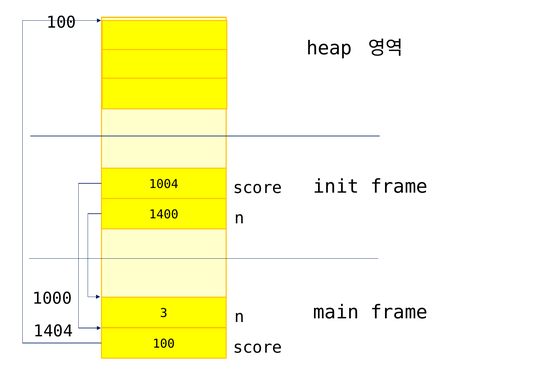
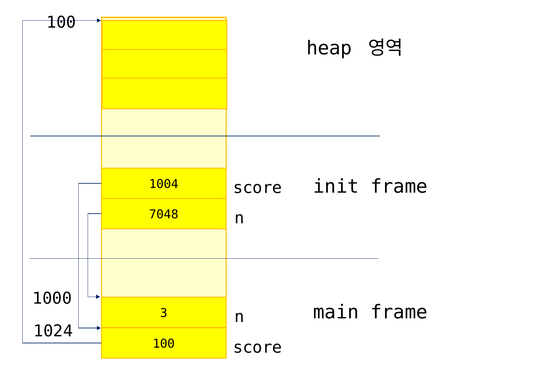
1400: 1400 -> 7048
1404: 1404 -> 1024
